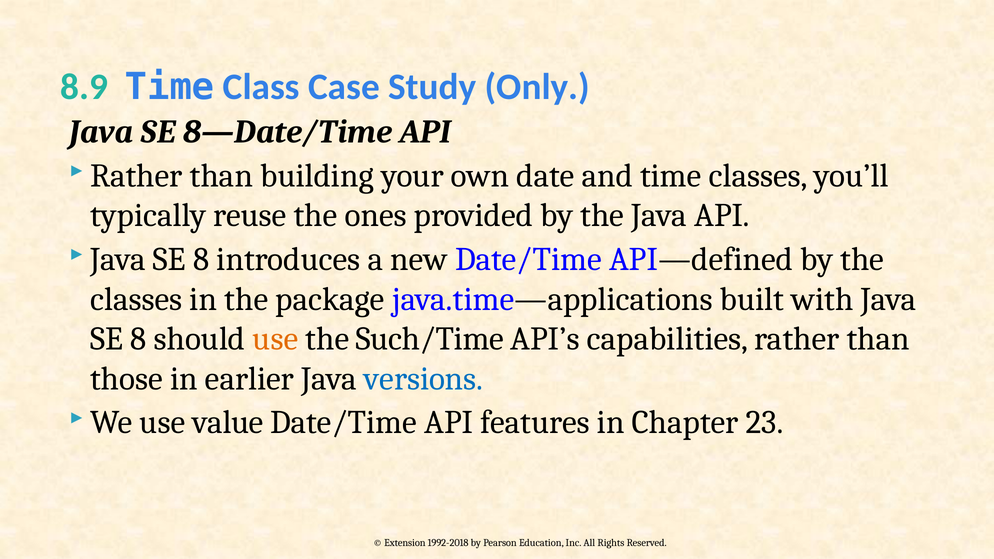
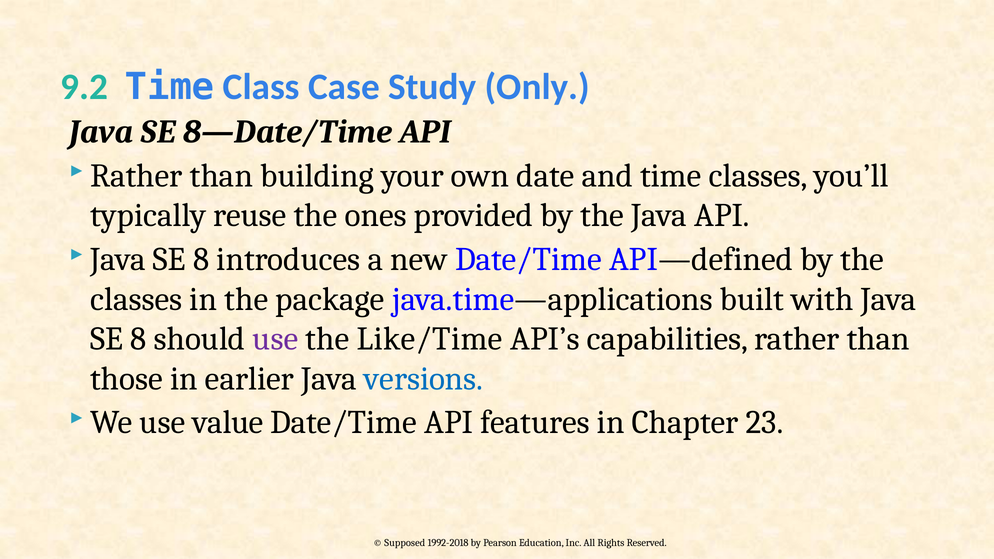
8.9: 8.9 -> 9.2
use at (275, 339) colour: orange -> purple
Such/Time: Such/Time -> Like/Time
Extension: Extension -> Supposed
